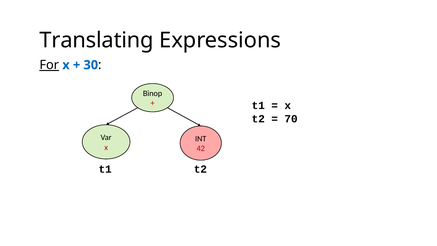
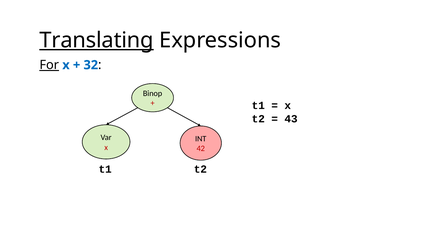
Translating underline: none -> present
30: 30 -> 32
70: 70 -> 43
